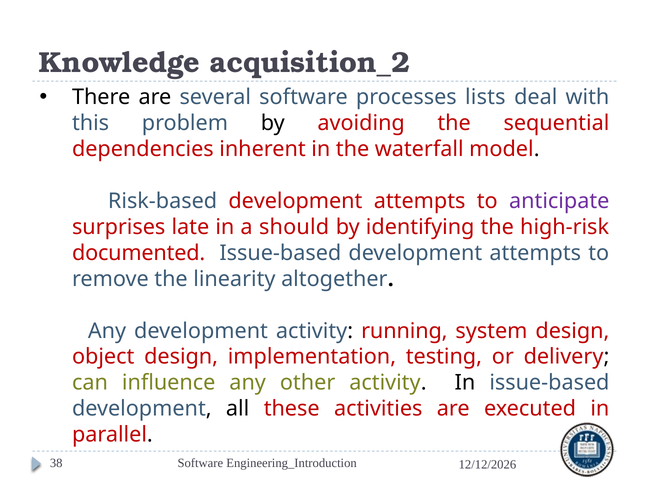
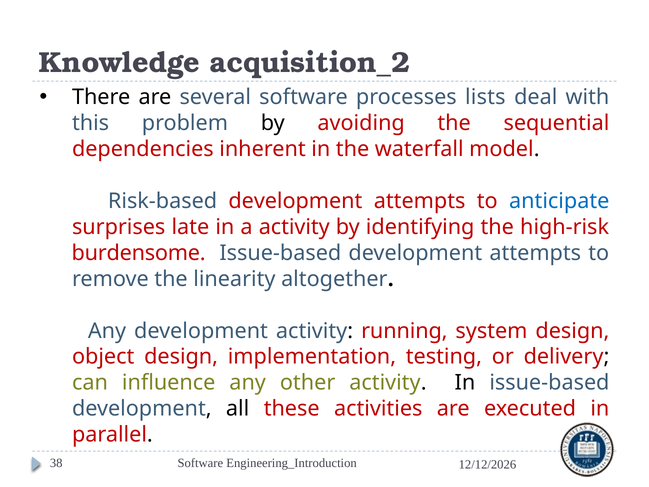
anticipate colour: purple -> blue
a should: should -> activity
documented: documented -> burdensome
